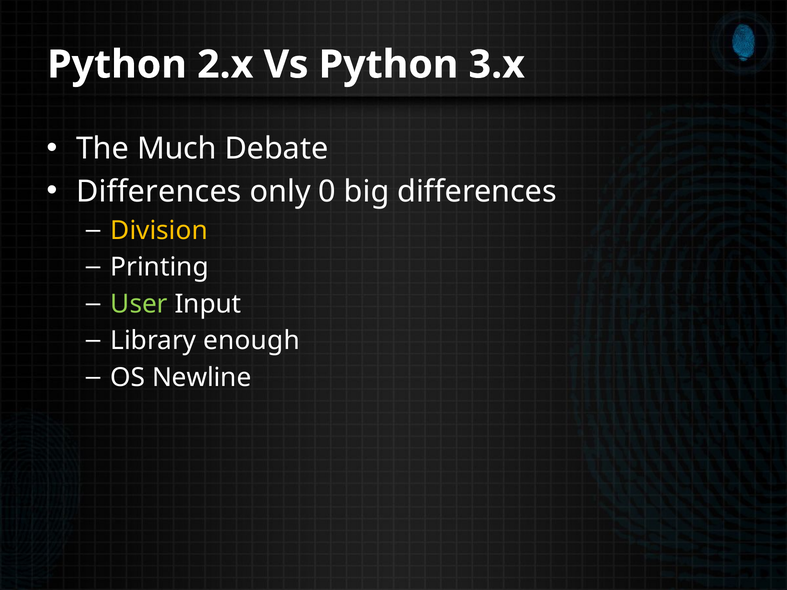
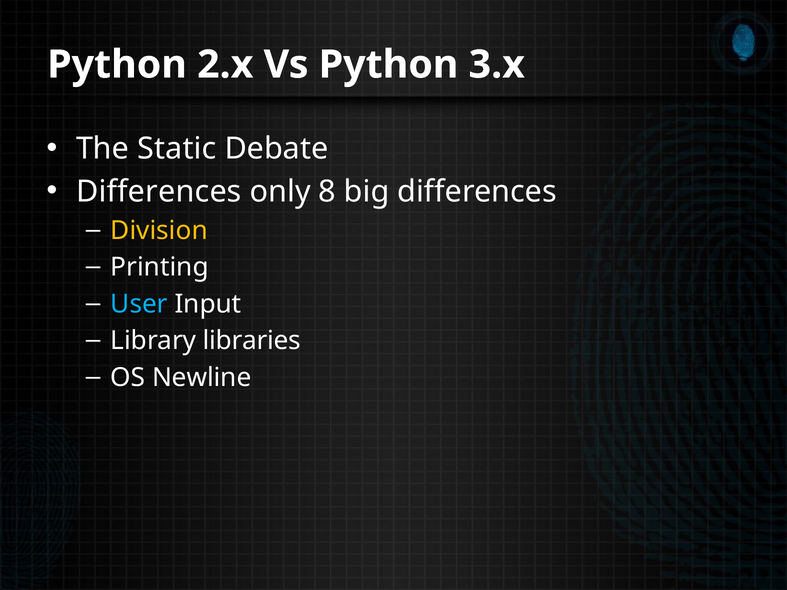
Much: Much -> Static
0: 0 -> 8
User colour: light green -> light blue
enough: enough -> libraries
